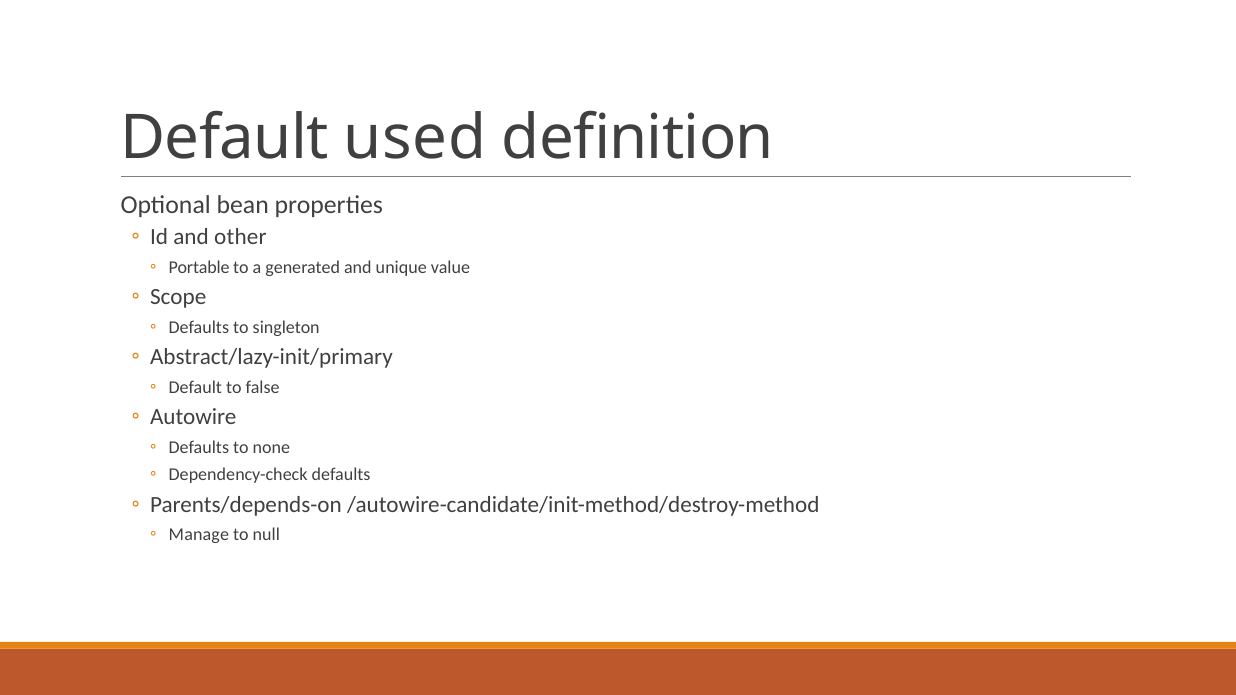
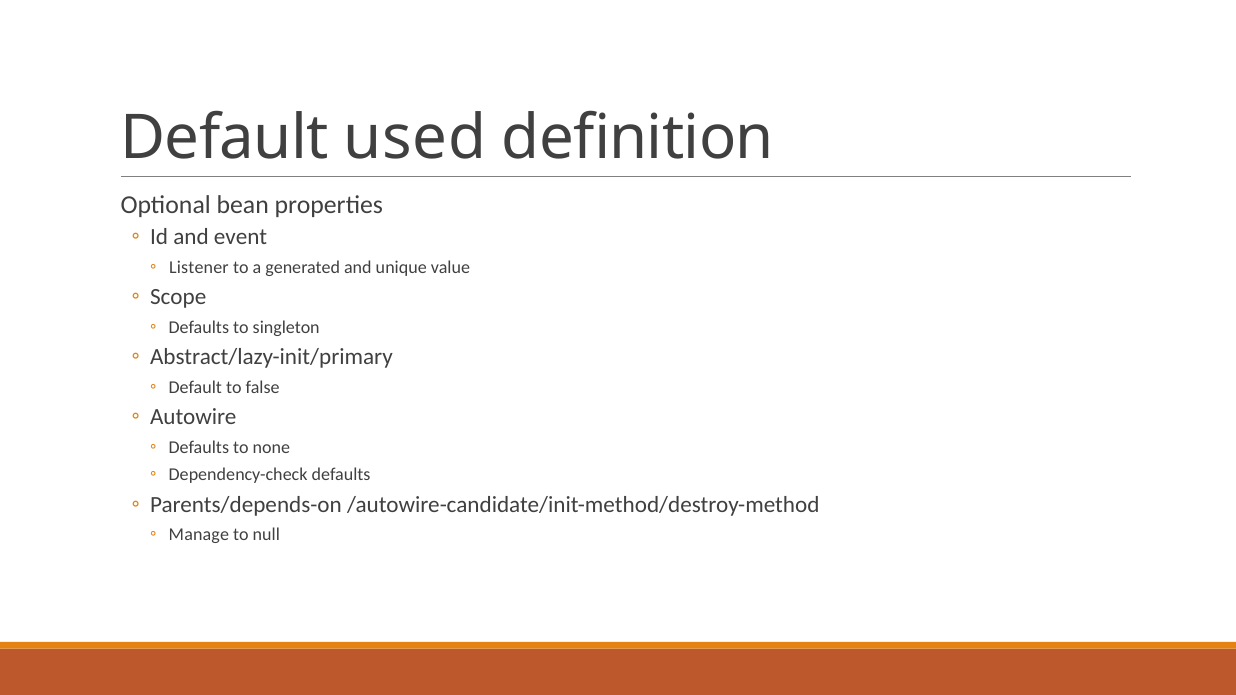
other: other -> event
Portable: Portable -> Listener
